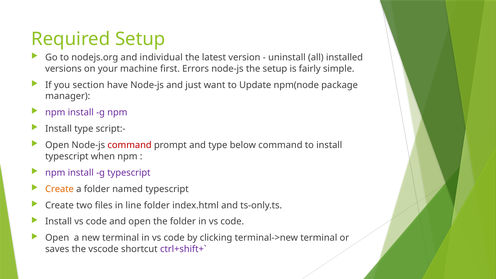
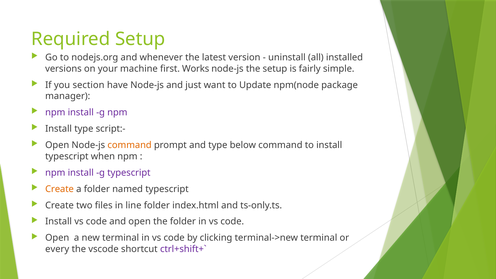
individual: individual -> whenever
Errors: Errors -> Works
command at (130, 145) colour: red -> orange
saves: saves -> every
